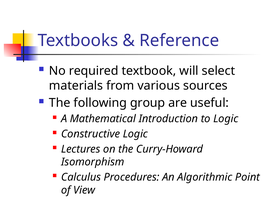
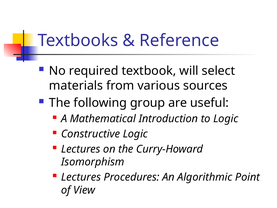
Calculus at (81, 177): Calculus -> Lectures
